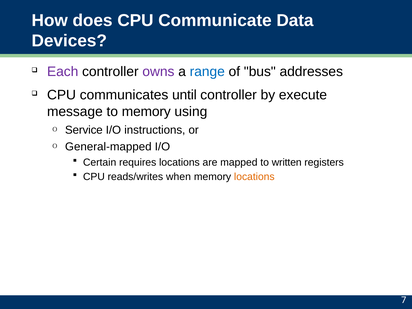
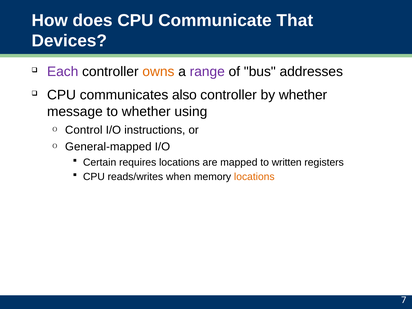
Data: Data -> That
owns colour: purple -> orange
range colour: blue -> purple
until: until -> also
by execute: execute -> whether
to memory: memory -> whether
Service: Service -> Control
